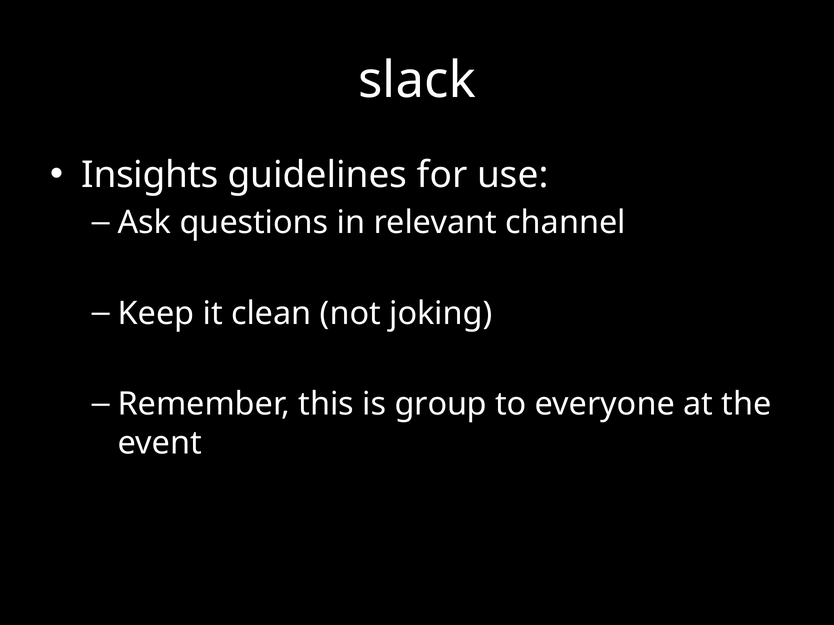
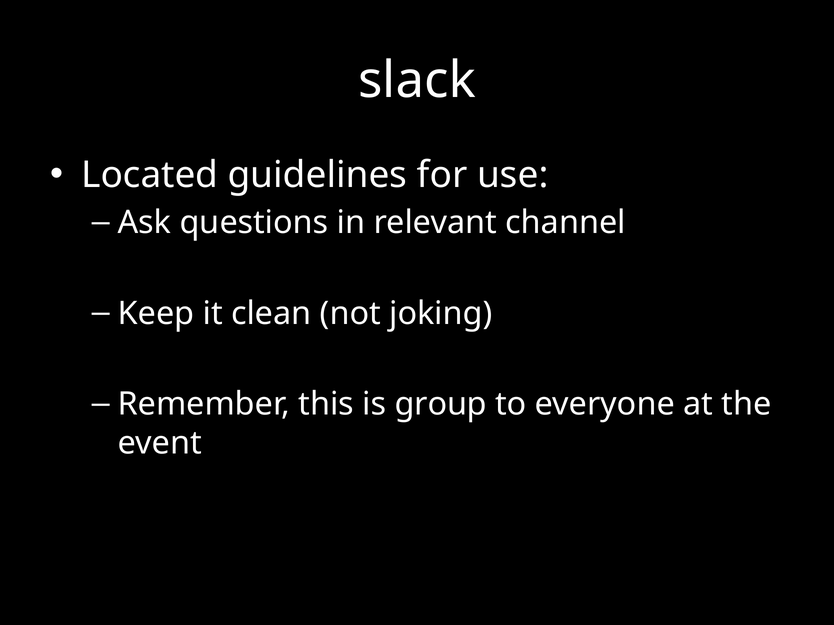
Insights: Insights -> Located
